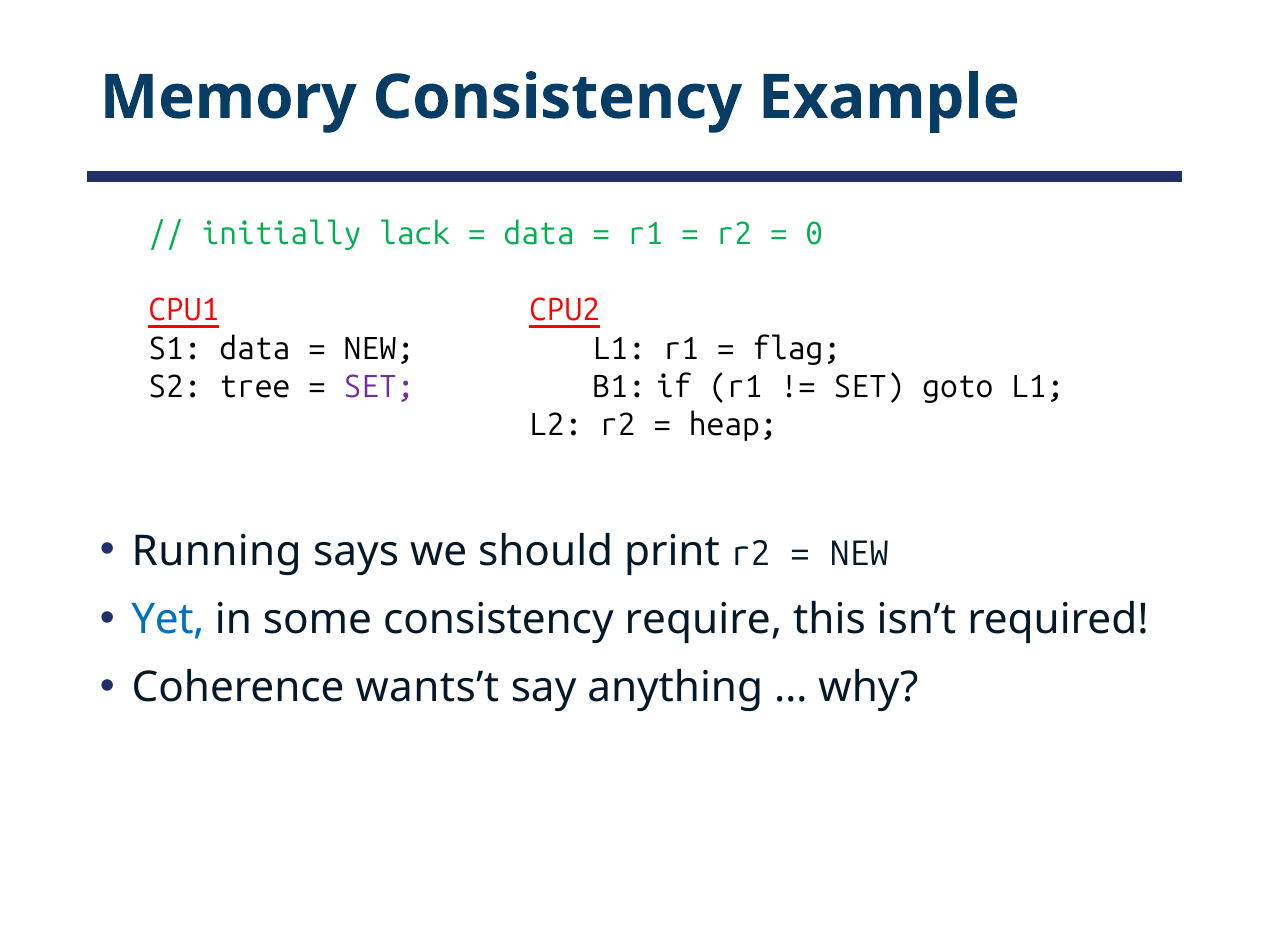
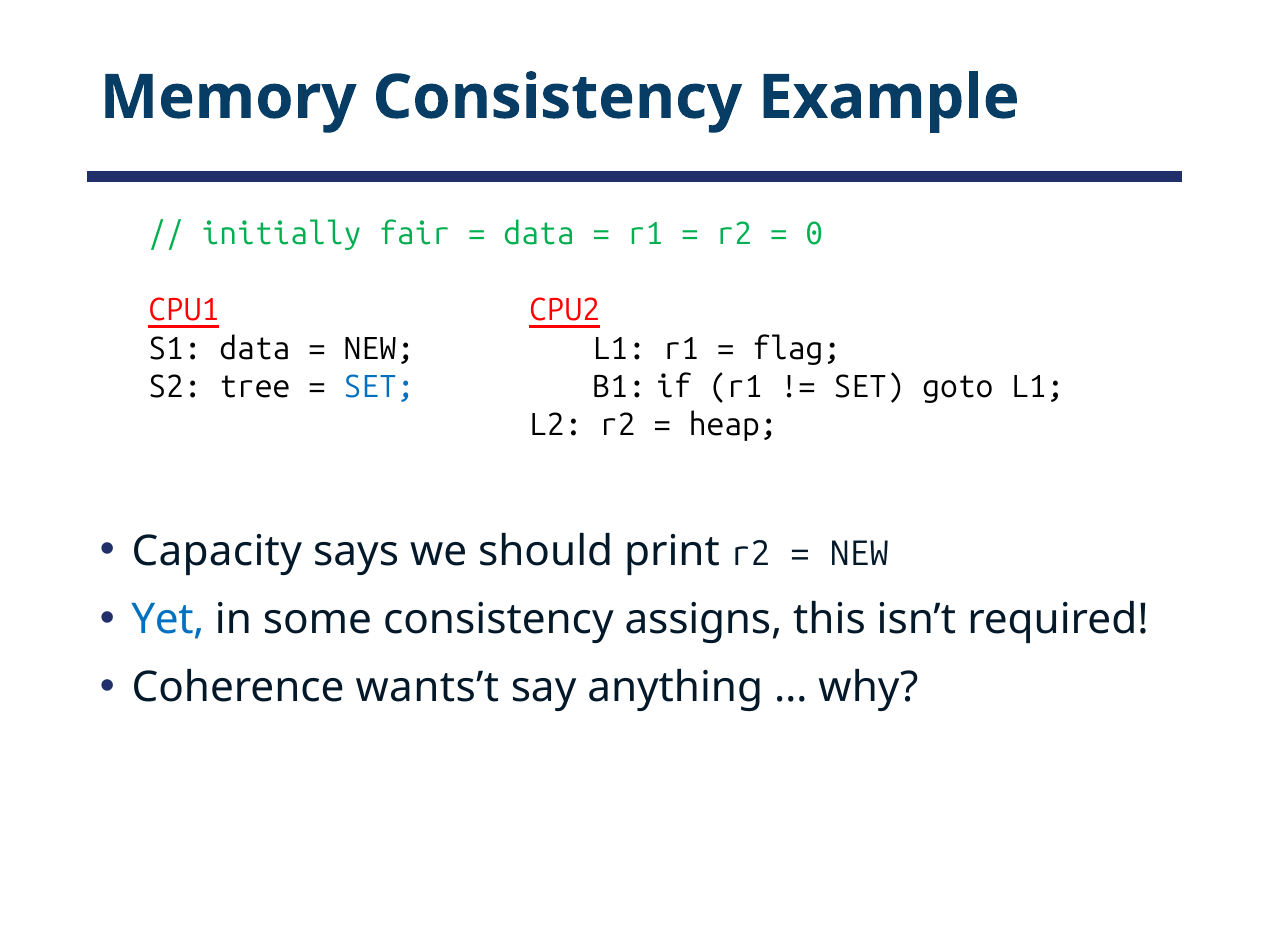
lack: lack -> fair
SET at (379, 387) colour: purple -> blue
Running: Running -> Capacity
require: require -> assigns
